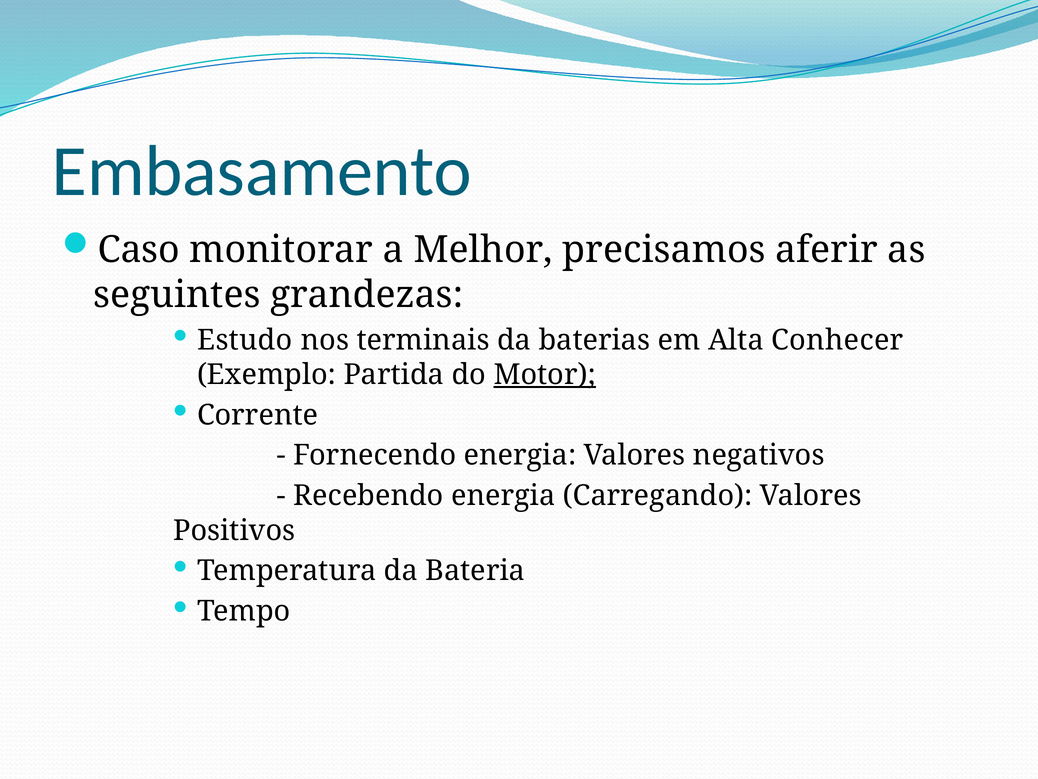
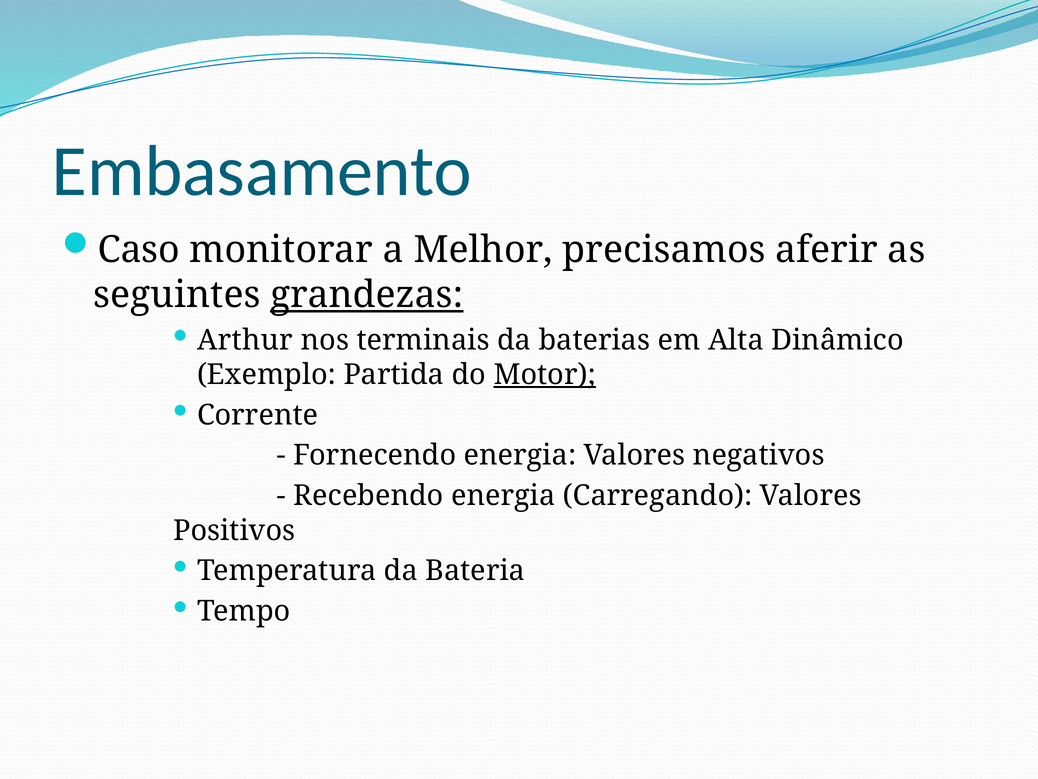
grandezas underline: none -> present
Estudo: Estudo -> Arthur
Conhecer: Conhecer -> Dinâmico
